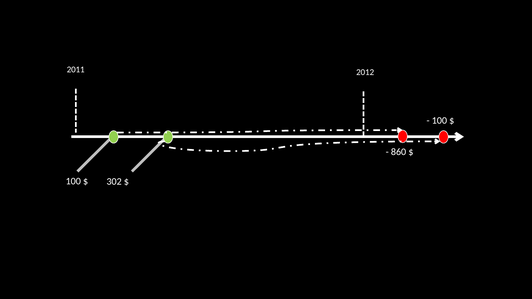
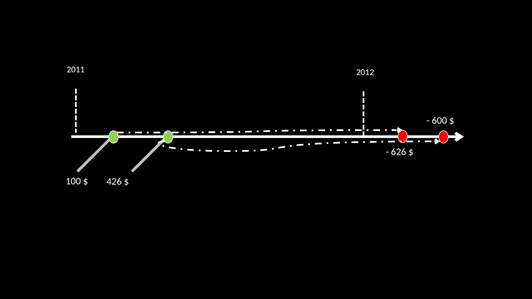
100 at (439, 121): 100 -> 600
860: 860 -> 626
302: 302 -> 426
